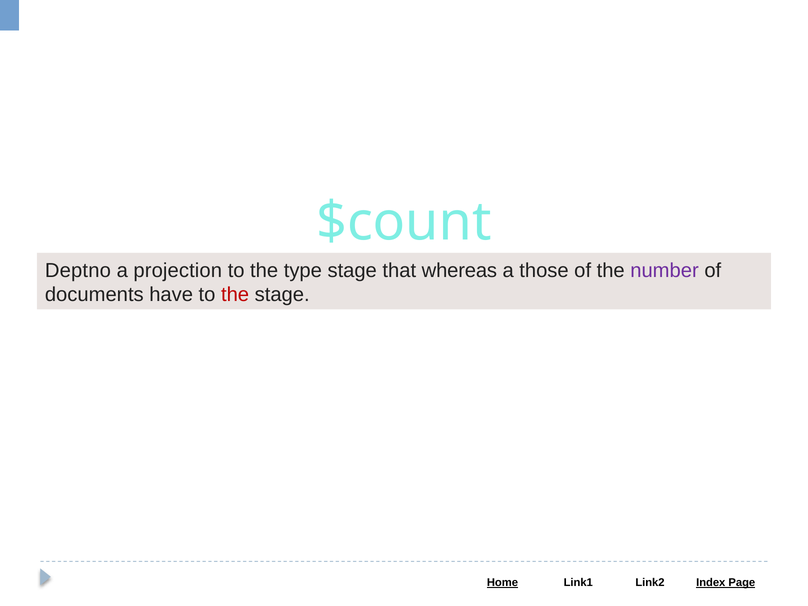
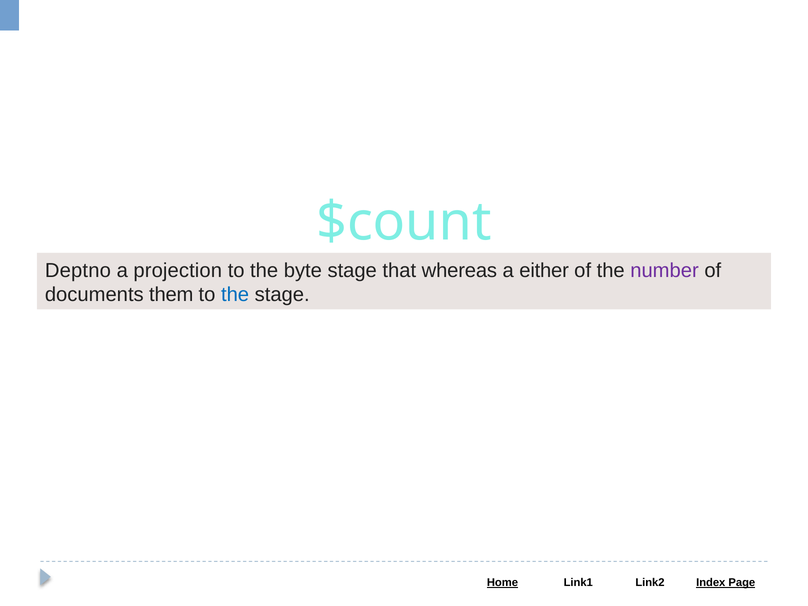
type: type -> byte
those: those -> either
have: have -> them
the at (235, 295) colour: red -> blue
